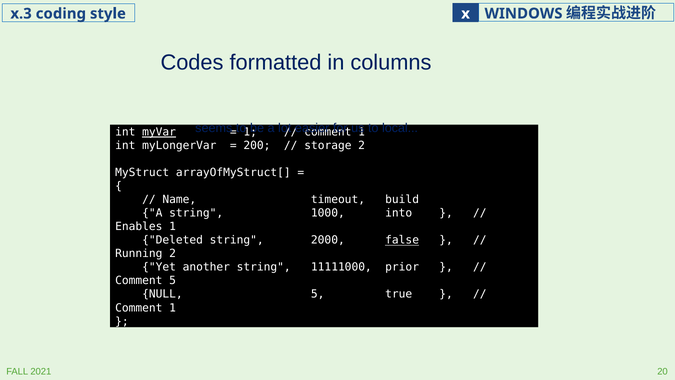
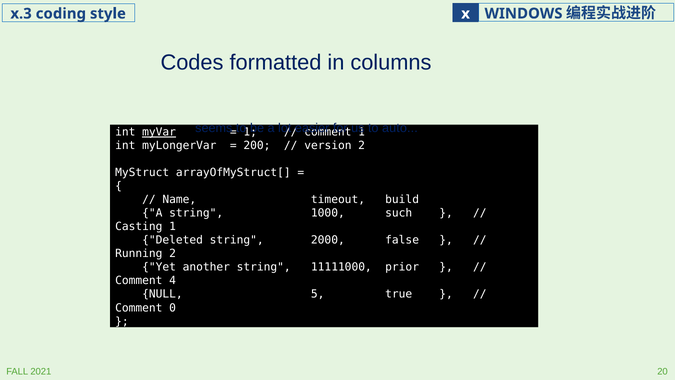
local: local -> auto
storage: storage -> version
into: into -> such
Enables: Enables -> Casting
false underline: present -> none
Comment 5: 5 -> 4
1 at (173, 308): 1 -> 0
